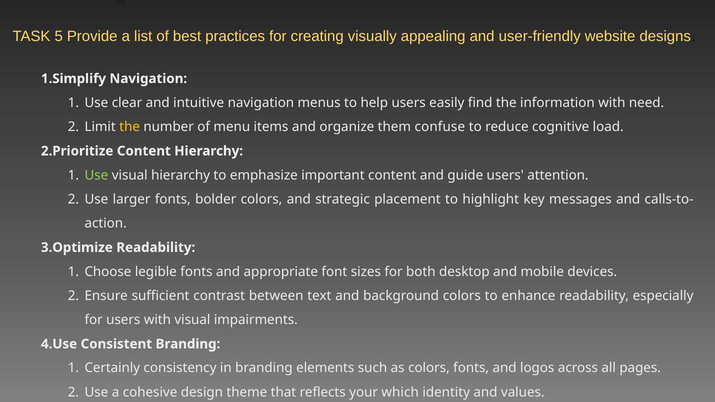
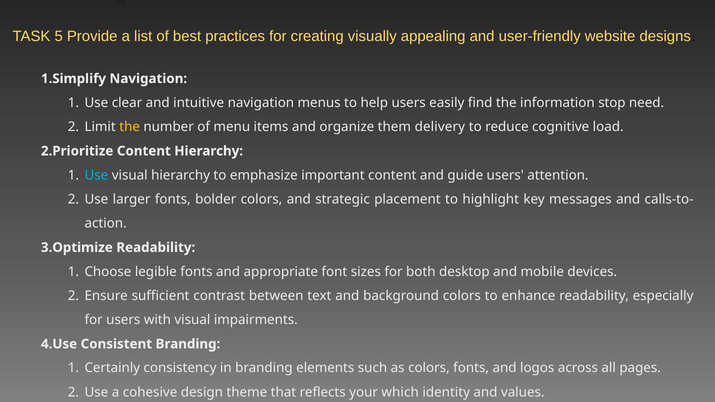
information with: with -> stop
confuse: confuse -> delivery
Use at (96, 175) colour: light green -> light blue
